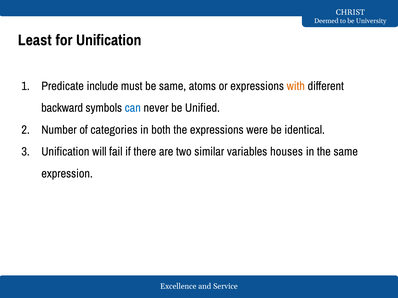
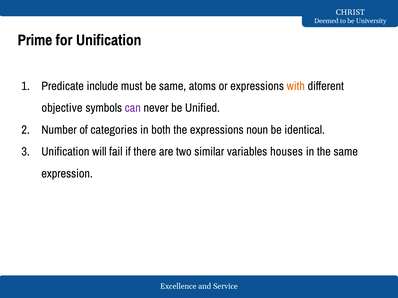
Least: Least -> Prime
backward: backward -> objective
can colour: blue -> purple
were: were -> noun
